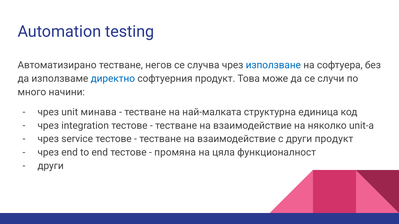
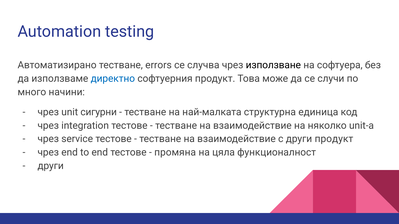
негов: негов -> errors
използване colour: blue -> black
минава: минава -> сигурни
